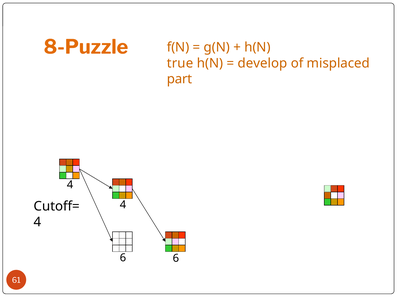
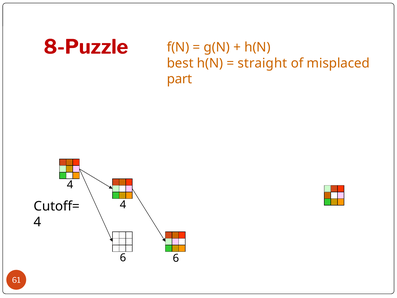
8-Puzzle colour: orange -> red
true: true -> best
develop: develop -> straight
